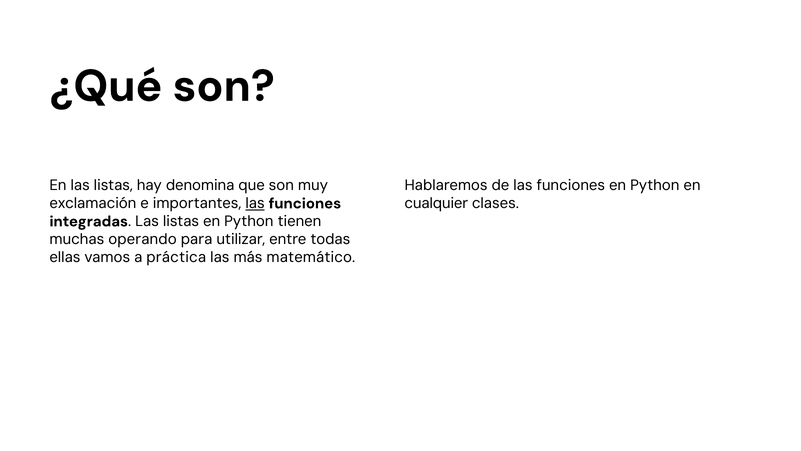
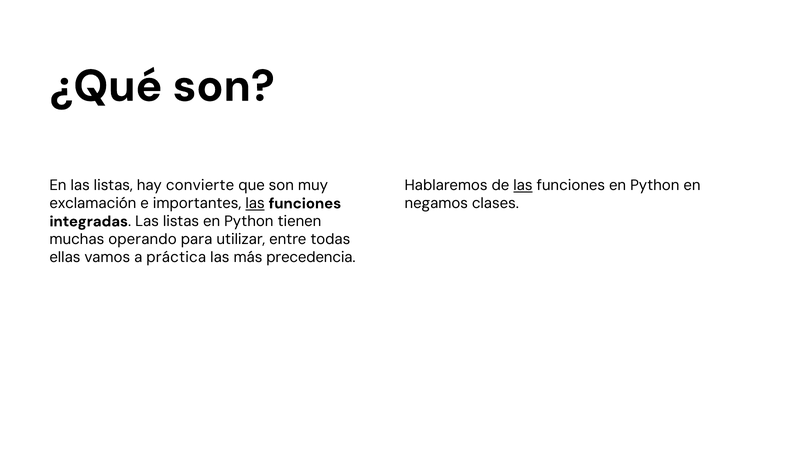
denomina: denomina -> convierte
las at (523, 185) underline: none -> present
cualquier: cualquier -> negamos
matemático: matemático -> precedencia
